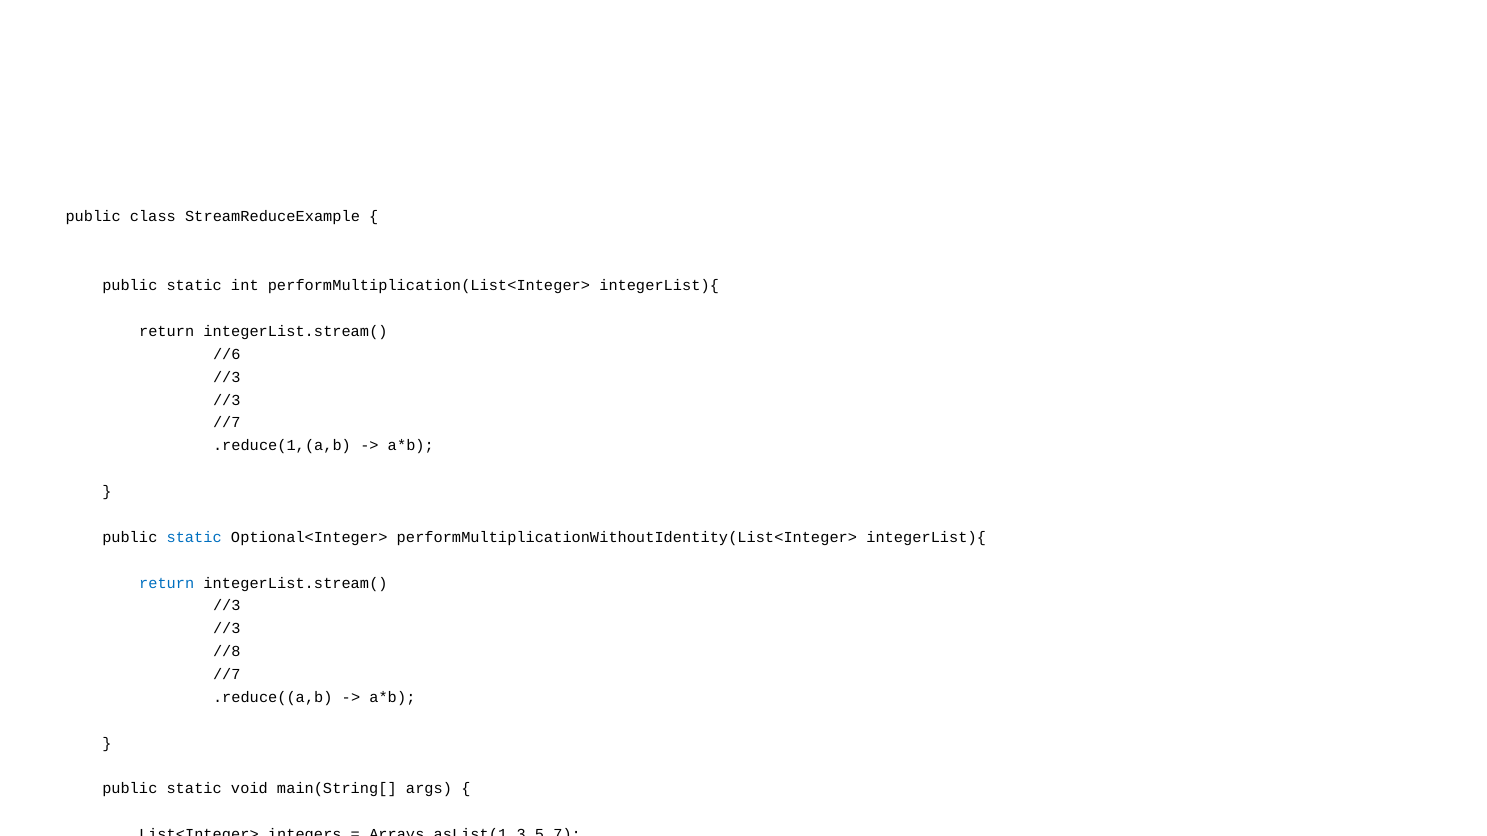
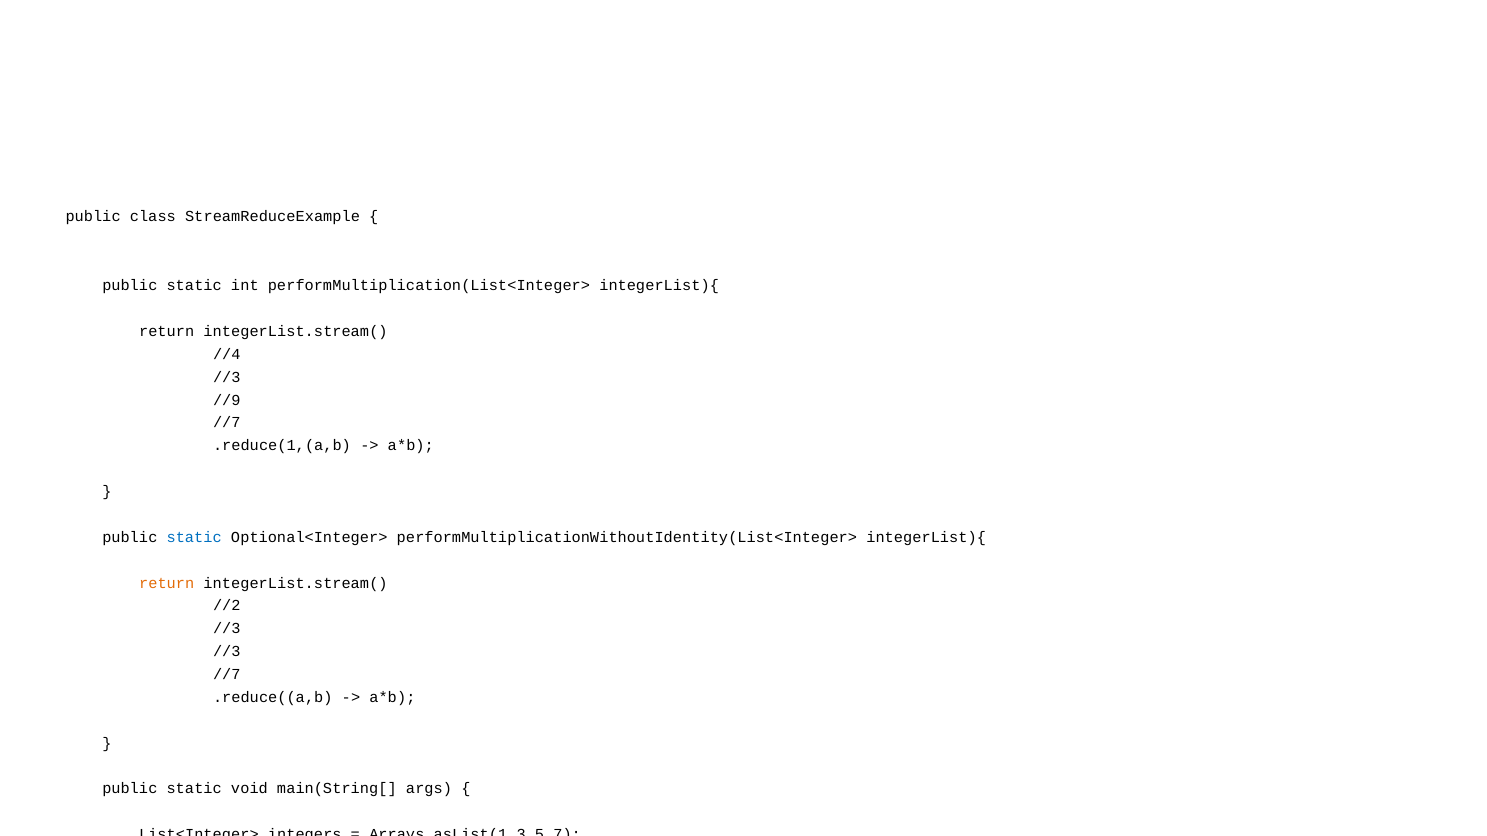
//6: //6 -> //4
//3 at (227, 400): //3 -> //9
return at (167, 583) colour: blue -> orange
//3 at (227, 606): //3 -> //2
//8 at (227, 652): //8 -> //3
